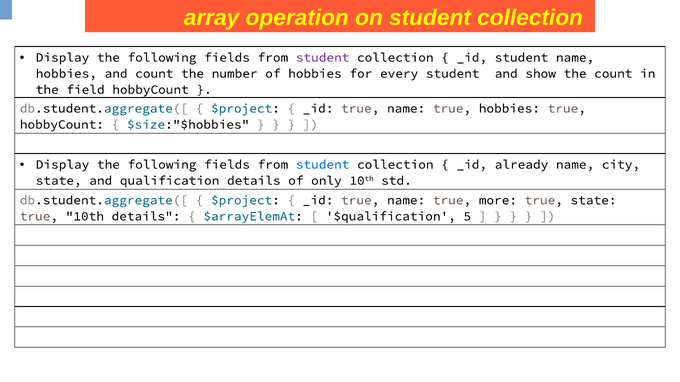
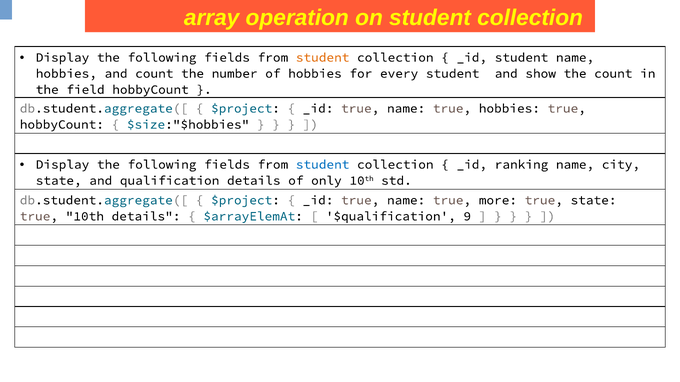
student at (323, 58) colour: purple -> orange
already: already -> ranking
5: 5 -> 9
